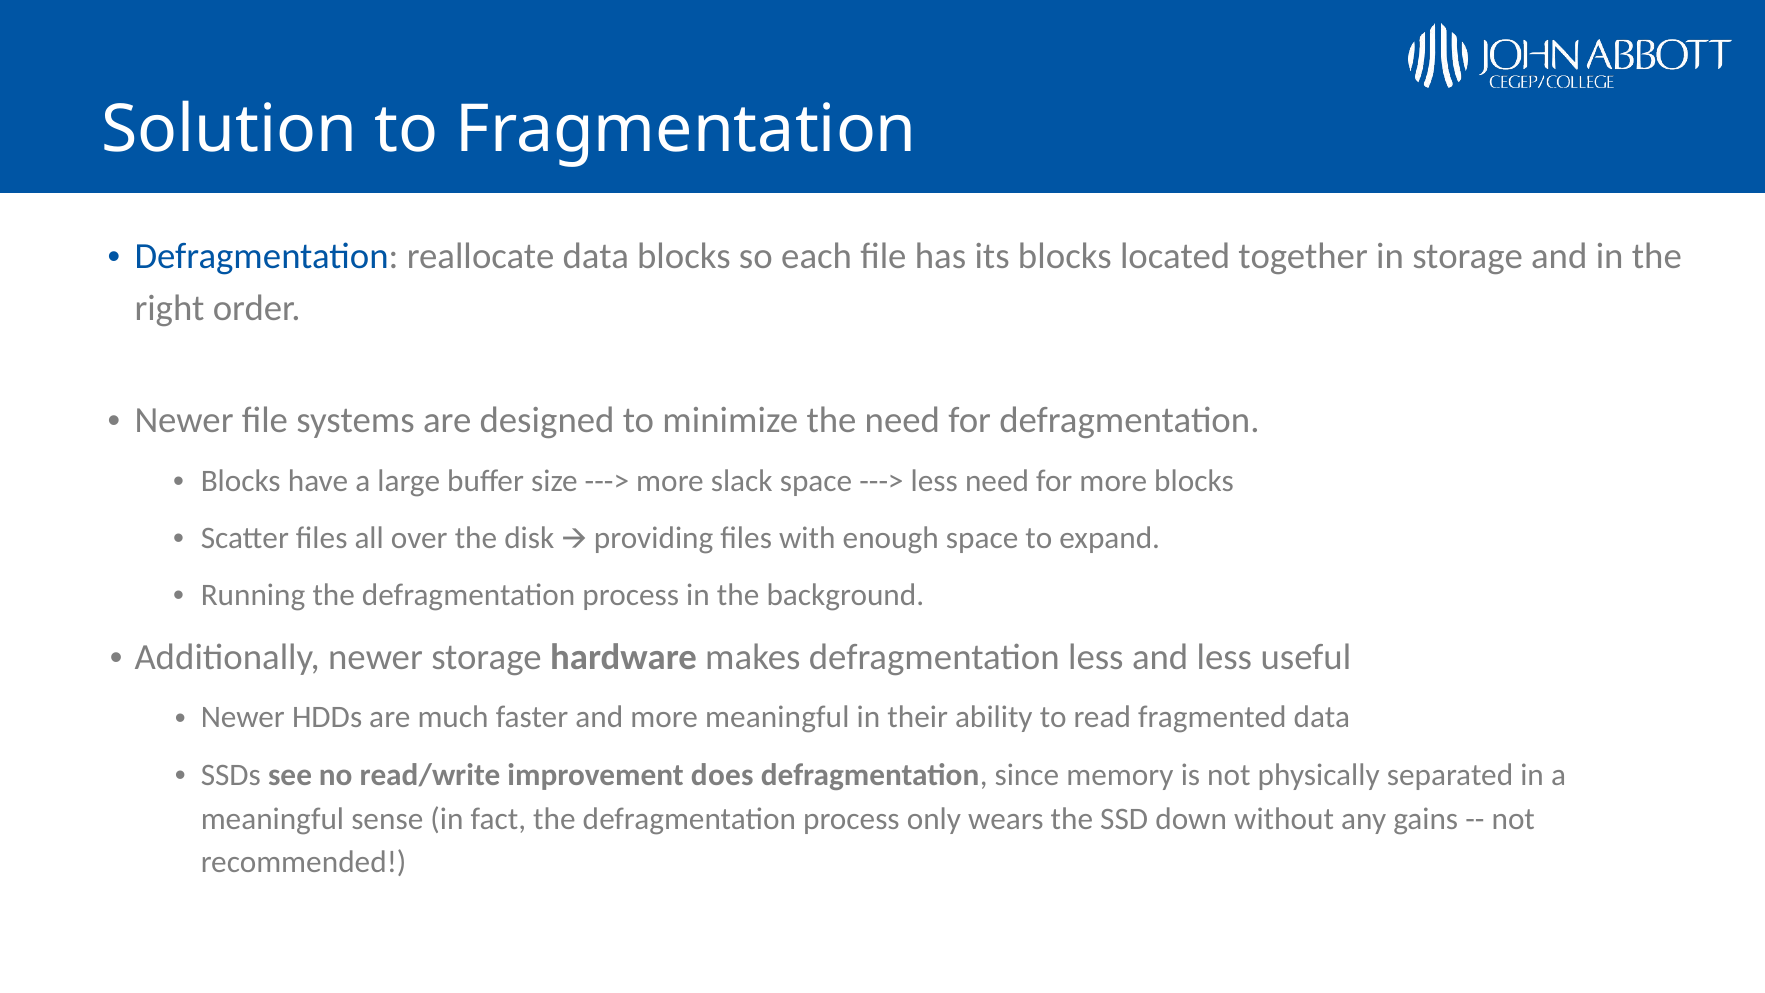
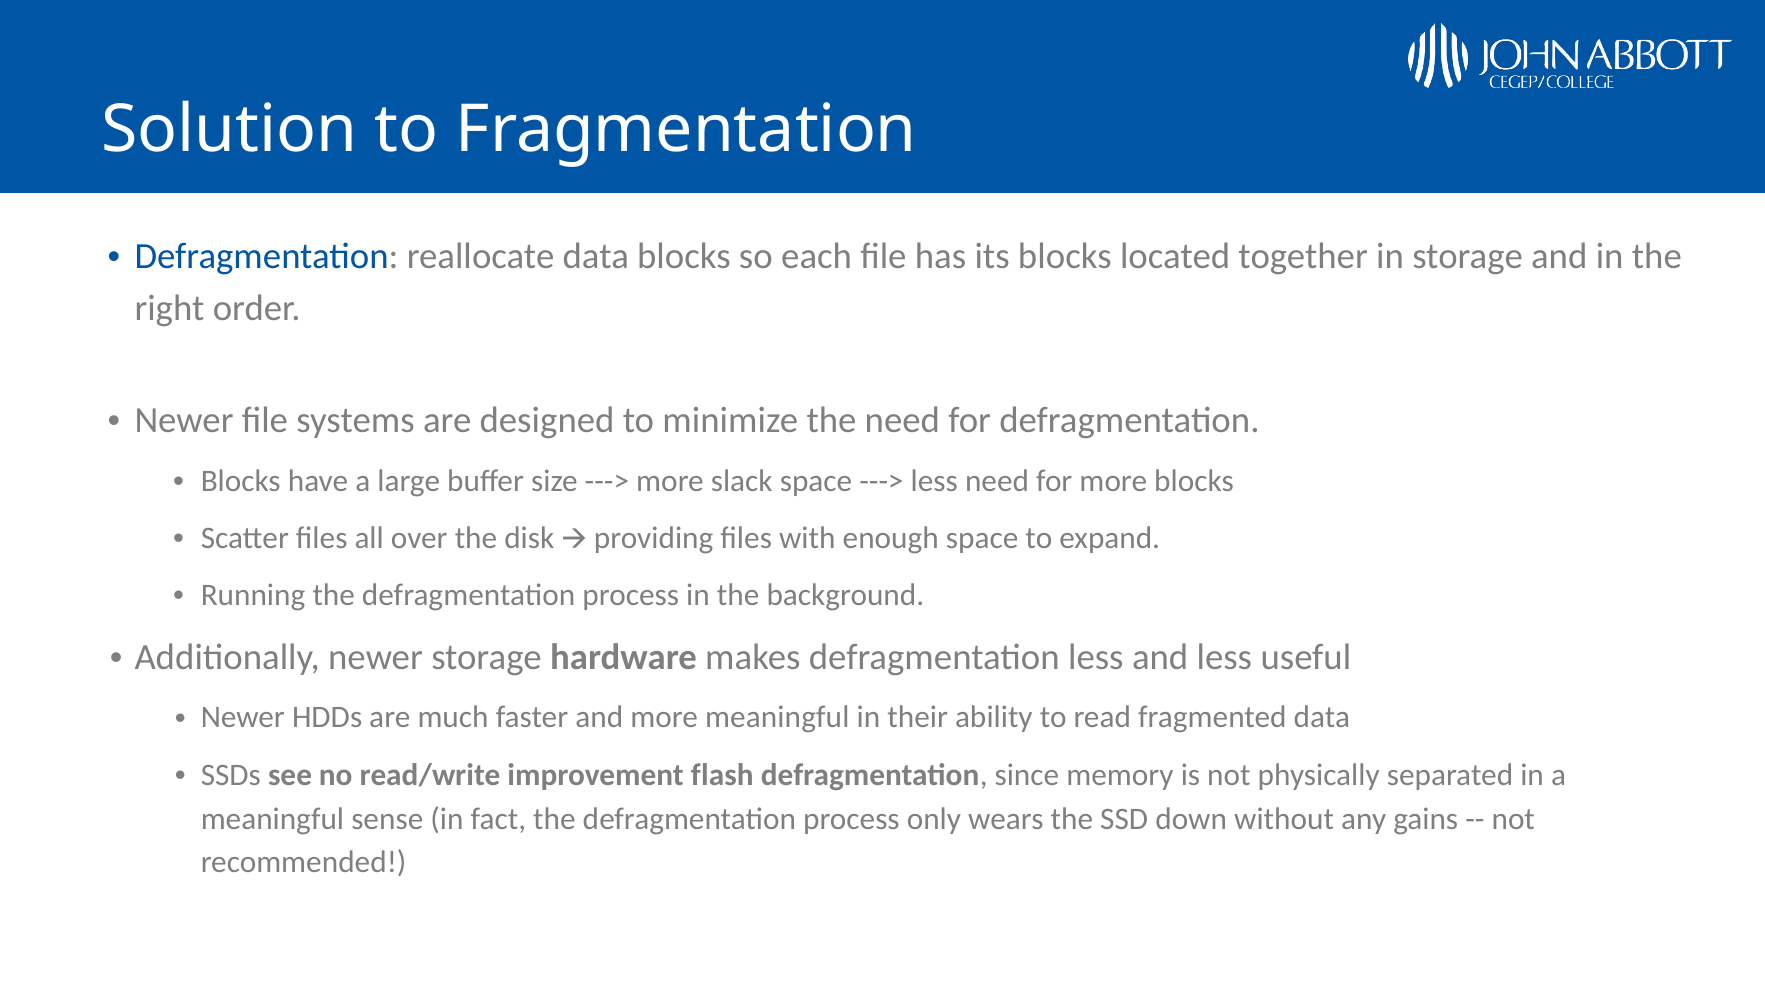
does: does -> flash
